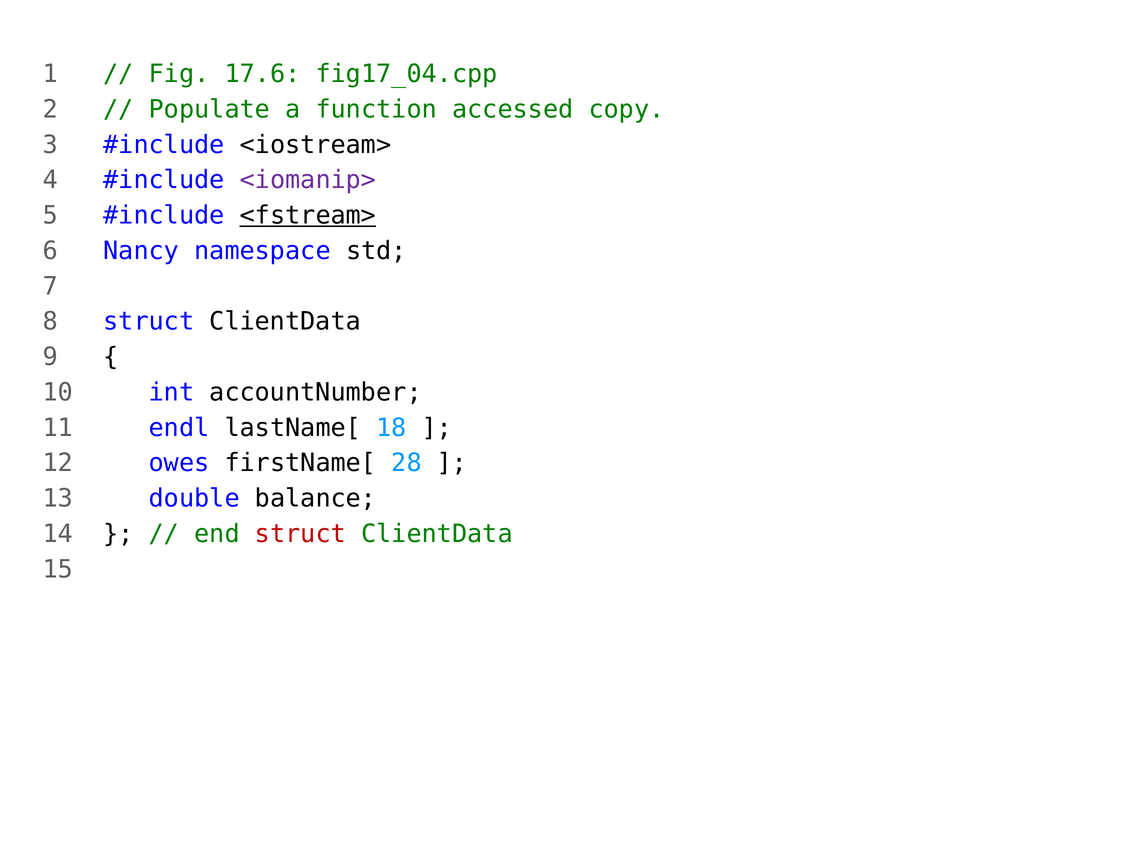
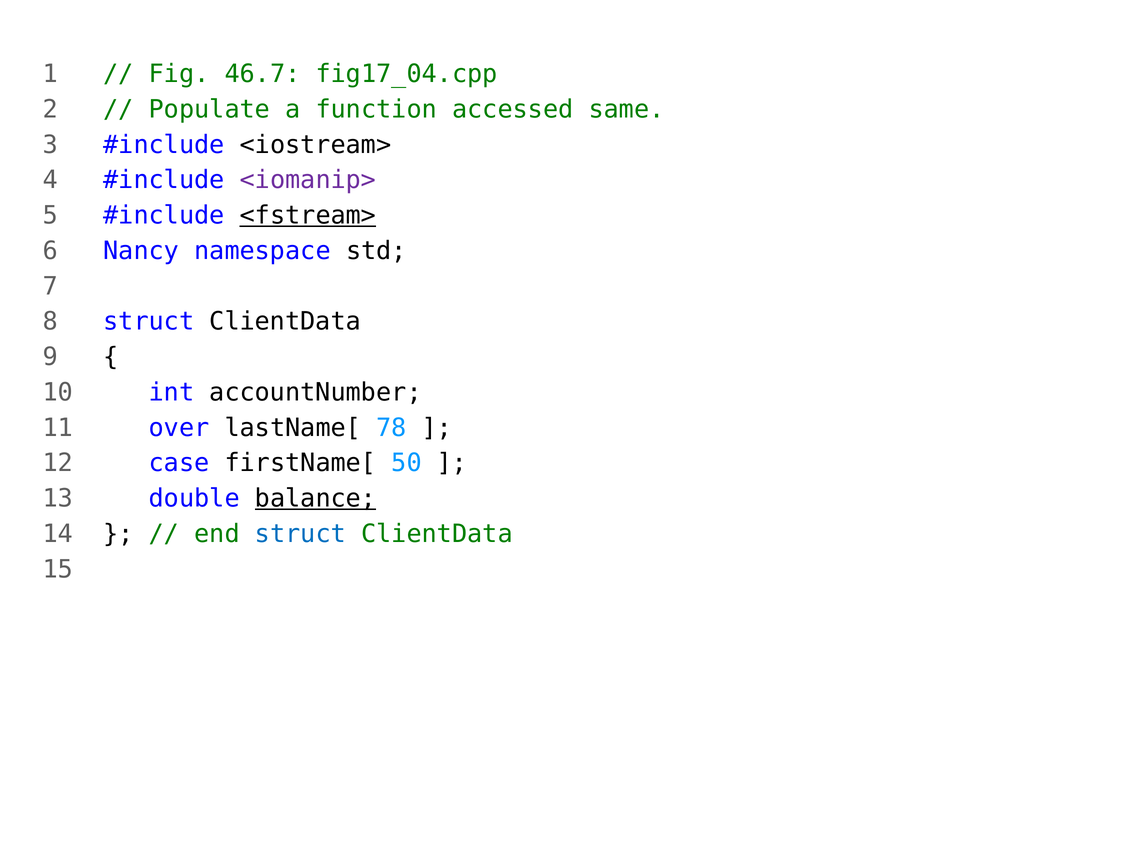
17.6: 17.6 -> 46.7
copy: copy -> same
endl: endl -> over
18: 18 -> 78
owes: owes -> case
28: 28 -> 50
balance underline: none -> present
struct at (300, 534) colour: red -> blue
